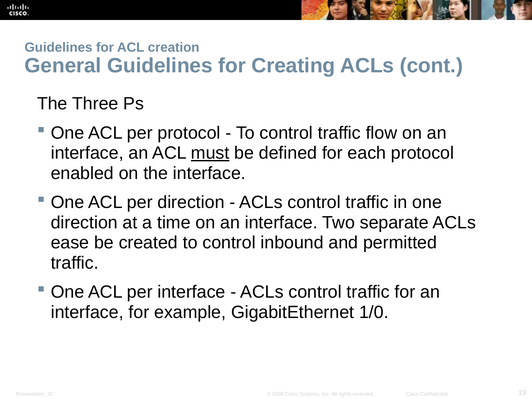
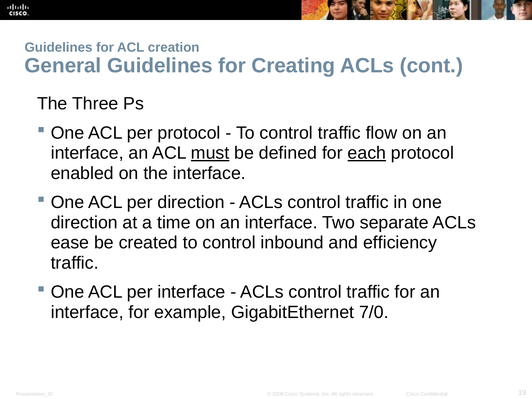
each underline: none -> present
permitted: permitted -> efficiency
1/0: 1/0 -> 7/0
